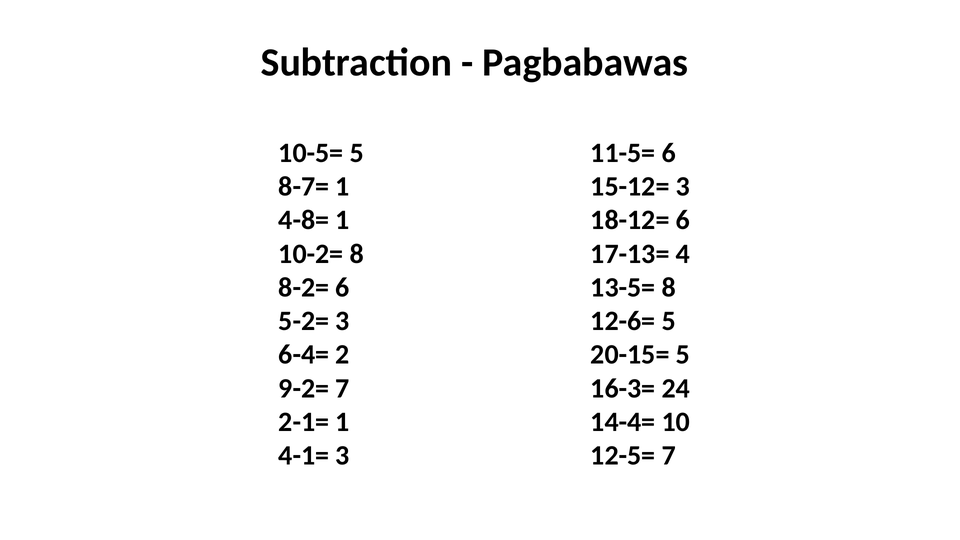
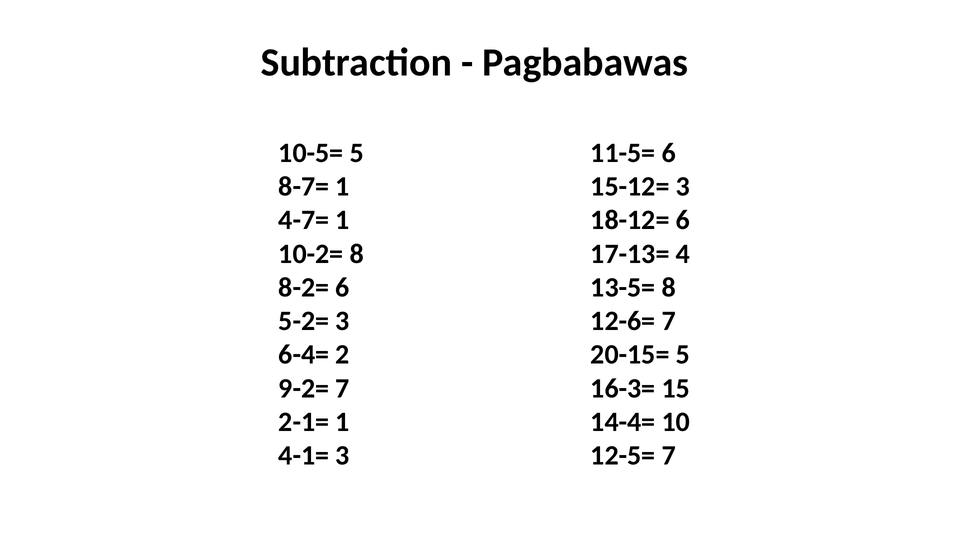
4-8=: 4-8= -> 4-7=
12-6= 5: 5 -> 7
24: 24 -> 15
